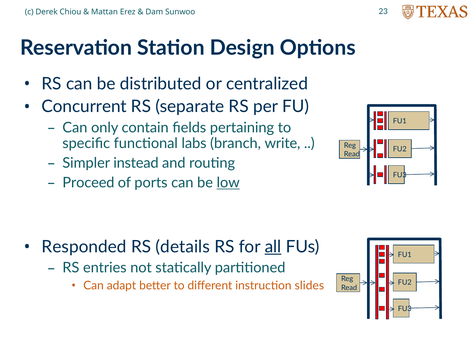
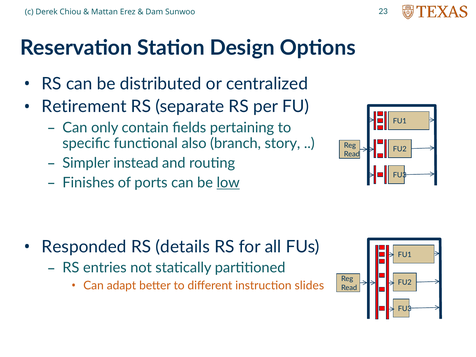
Concurrent: Concurrent -> Retirement
labs: labs -> also
write: write -> story
Proceed: Proceed -> Finishes
all underline: present -> none
